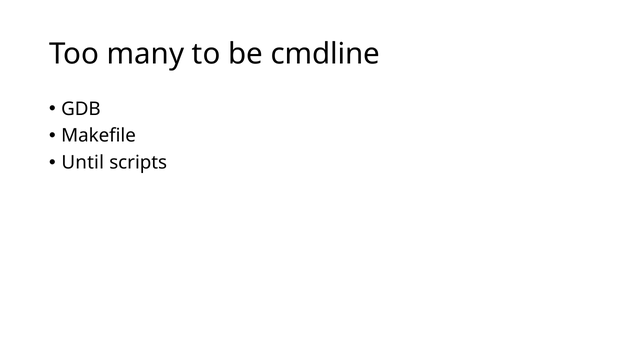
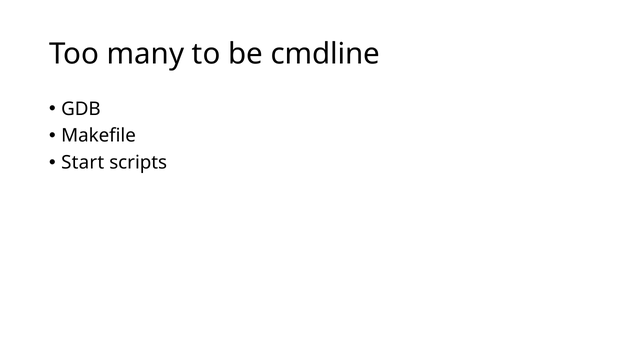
Until: Until -> Start
